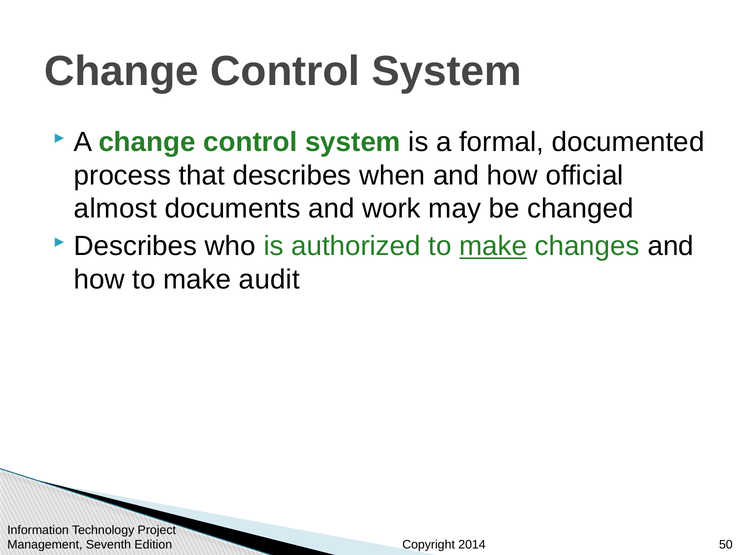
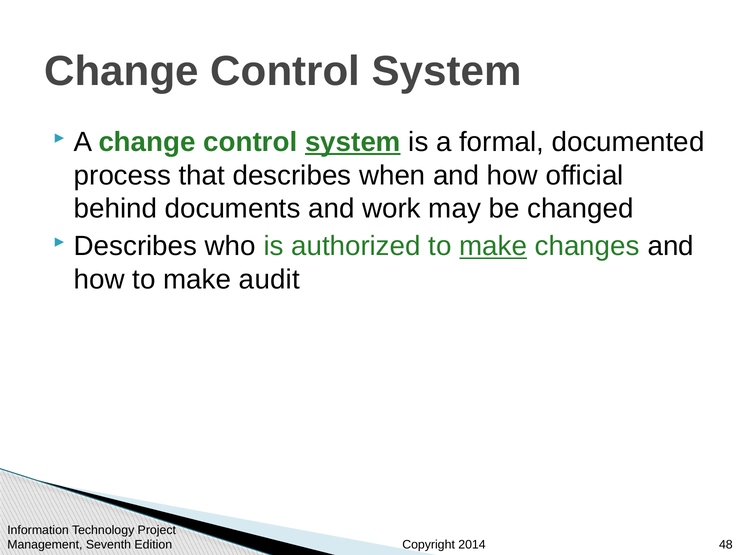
system at (353, 142) underline: none -> present
almost: almost -> behind
50: 50 -> 48
